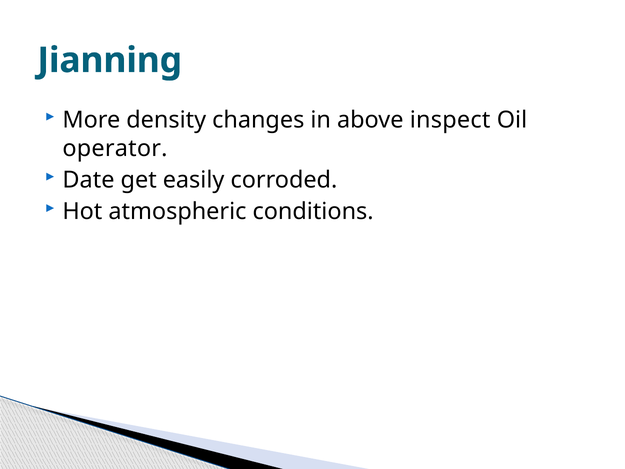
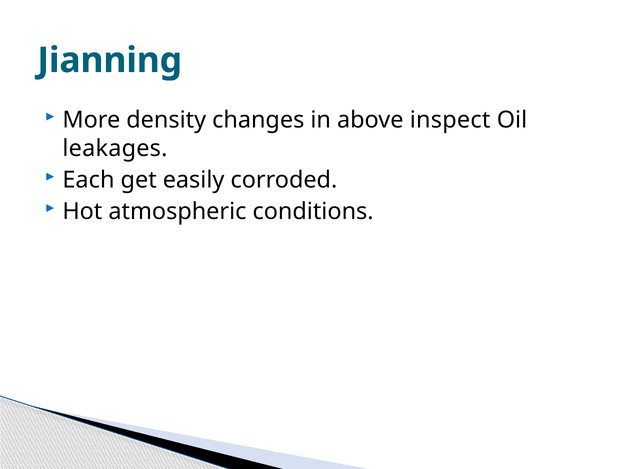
operator: operator -> leakages
Date: Date -> Each
